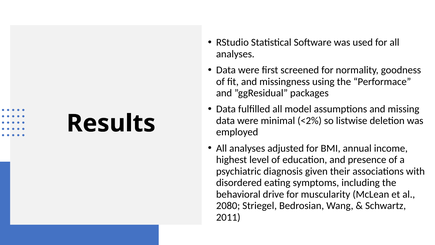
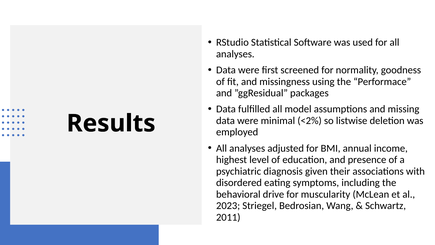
2080: 2080 -> 2023
